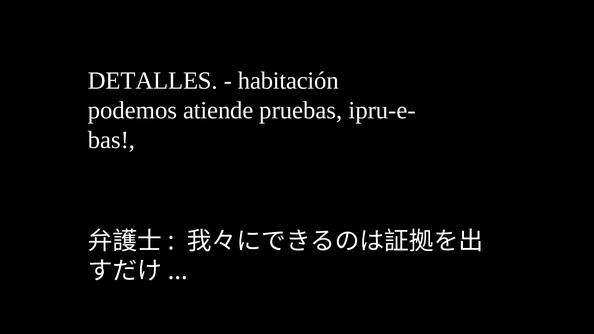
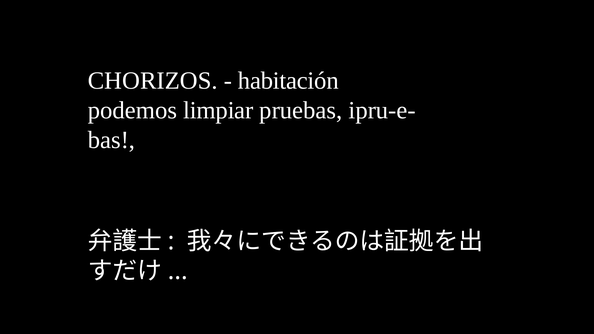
DETALLES: DETALLES -> CHORIZOS
atiende: atiende -> limpiar
